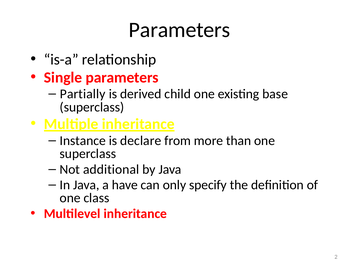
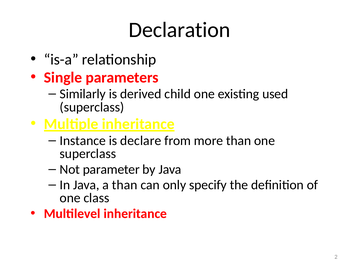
Parameters at (180, 30): Parameters -> Declaration
Partially: Partially -> Similarly
base: base -> used
additional: additional -> parameter
a have: have -> than
